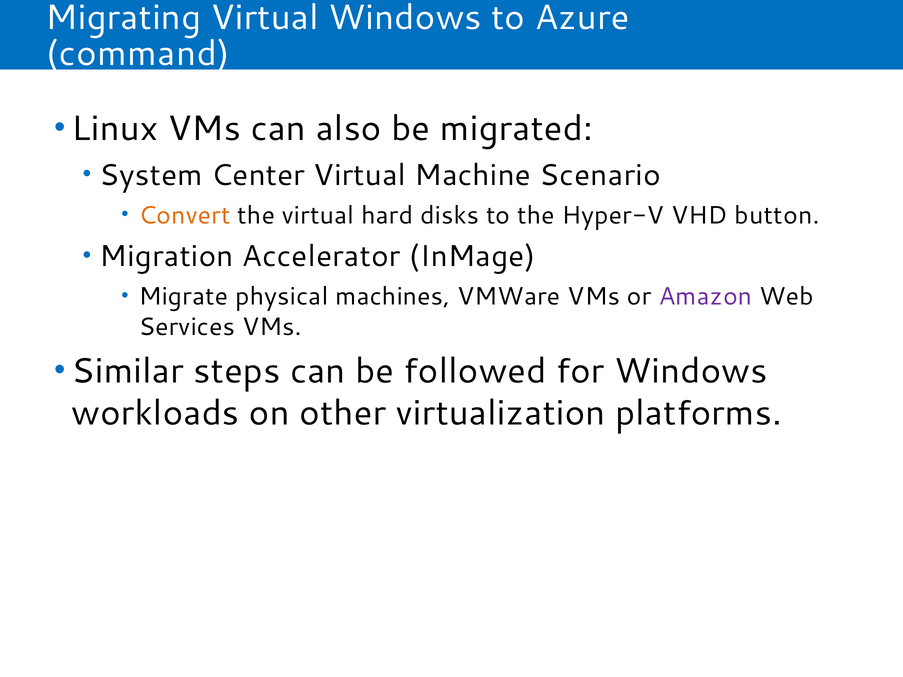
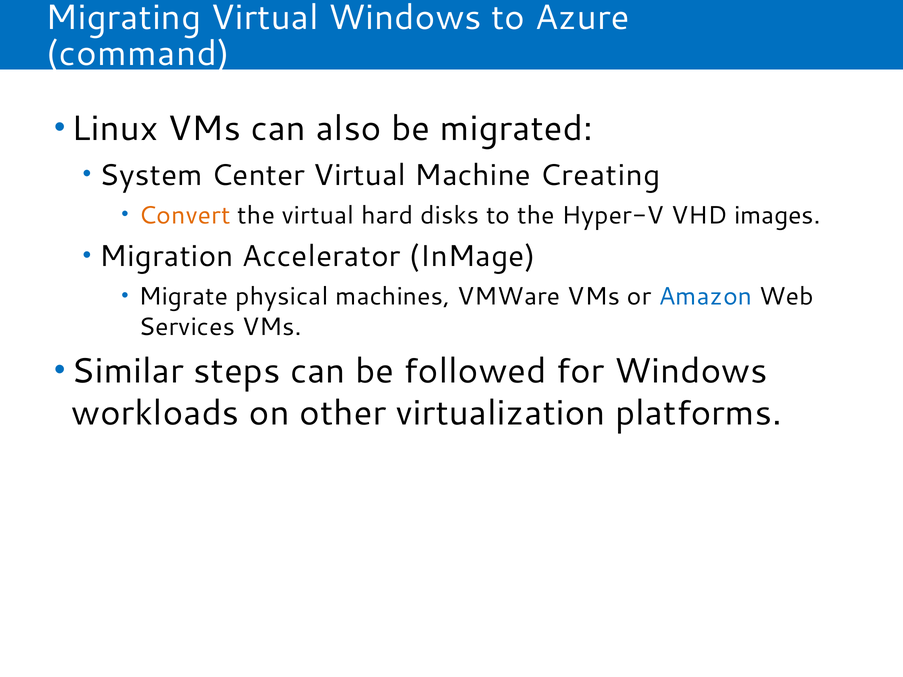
Scenario: Scenario -> Creating
button: button -> images
Amazon colour: purple -> blue
